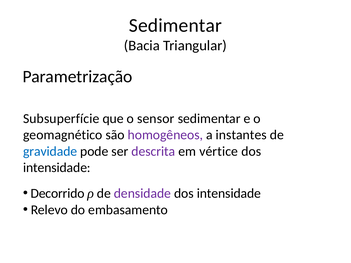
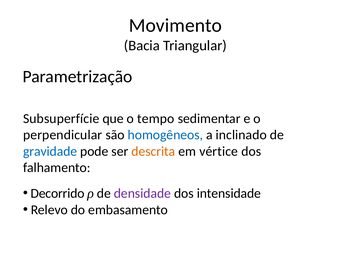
Sedimentar at (175, 25): Sedimentar -> Movimento
sensor: sensor -> tempo
geomagnético: geomagnético -> perpendicular
homogêneos colour: purple -> blue
instantes: instantes -> inclinado
descrita colour: purple -> orange
intensidade at (57, 168): intensidade -> falhamento
